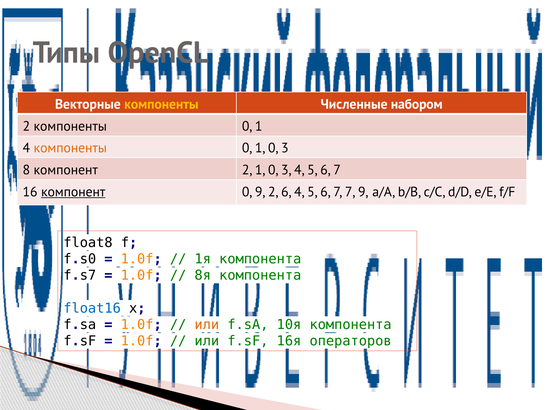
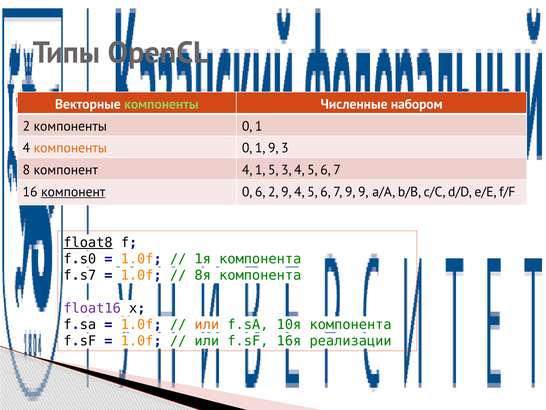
компоненты at (161, 104) colour: yellow -> light green
0 1 0: 0 -> 9
компонент 2: 2 -> 4
0 at (273, 170): 0 -> 5
0 9: 9 -> 6
2 6: 6 -> 9
7 7: 7 -> 9
float8 underline: none -> present
float16 colour: blue -> purple
операторов: операторов -> реализации
